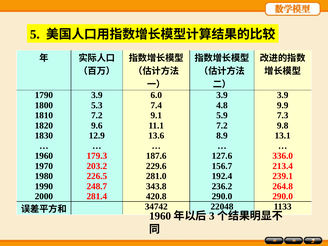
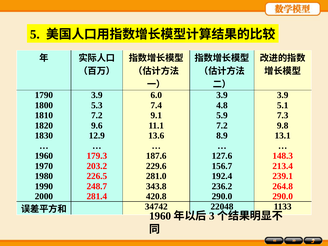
9.9: 9.9 -> 5.1
336.0: 336.0 -> 148.3
